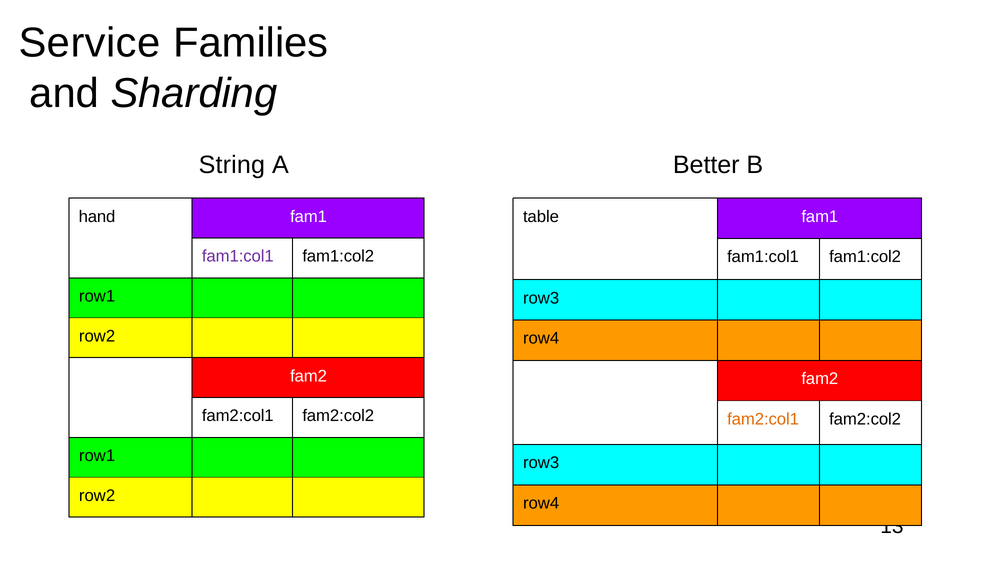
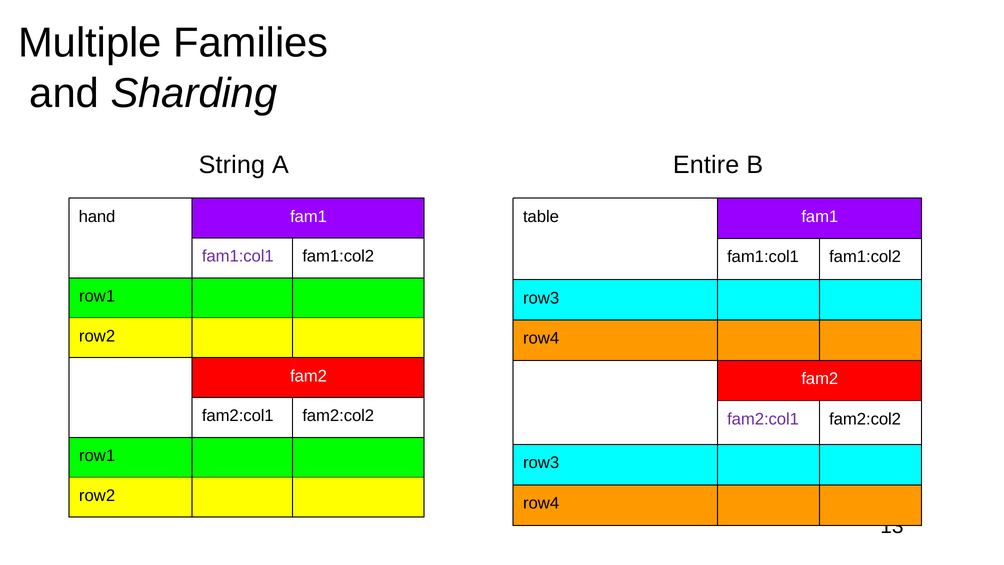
Service: Service -> Multiple
Better: Better -> Entire
fam2:col1 at (763, 419) colour: orange -> purple
